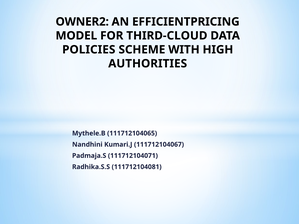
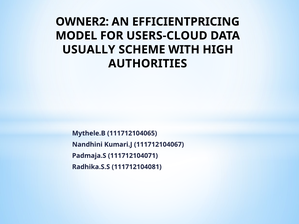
THIRD-CLOUD: THIRD-CLOUD -> USERS-CLOUD
POLICIES: POLICIES -> USUALLY
